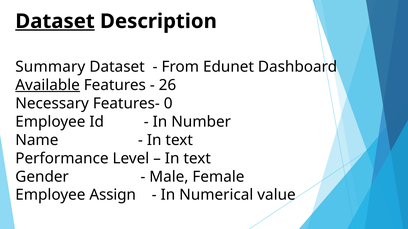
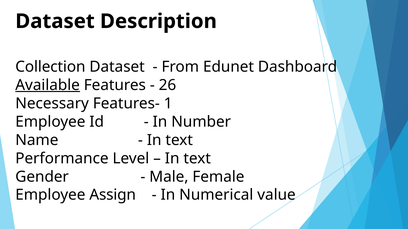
Dataset at (55, 21) underline: present -> none
Summary: Summary -> Collection
0: 0 -> 1
